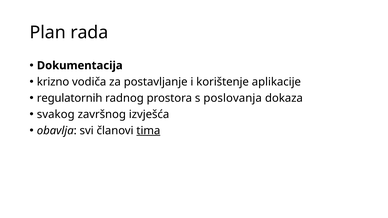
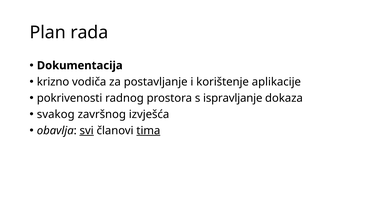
regulatornih: regulatornih -> pokrivenosti
poslovanja: poslovanja -> ispravljanje
svi underline: none -> present
